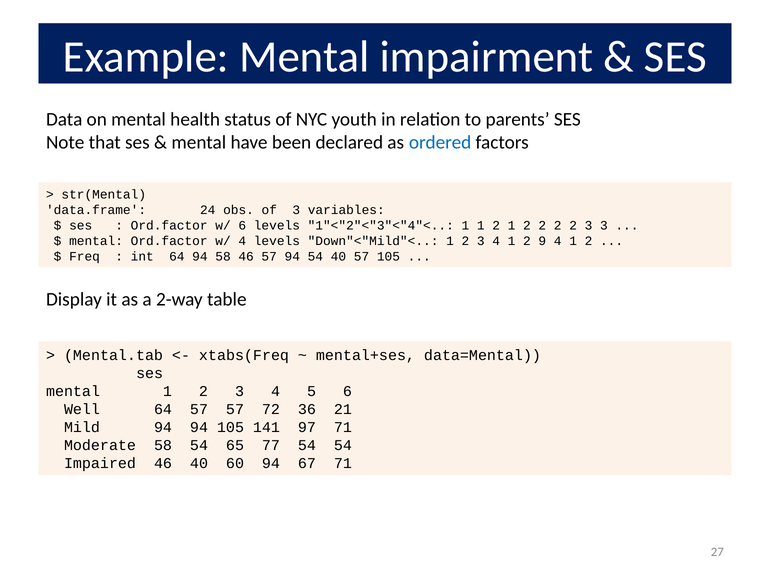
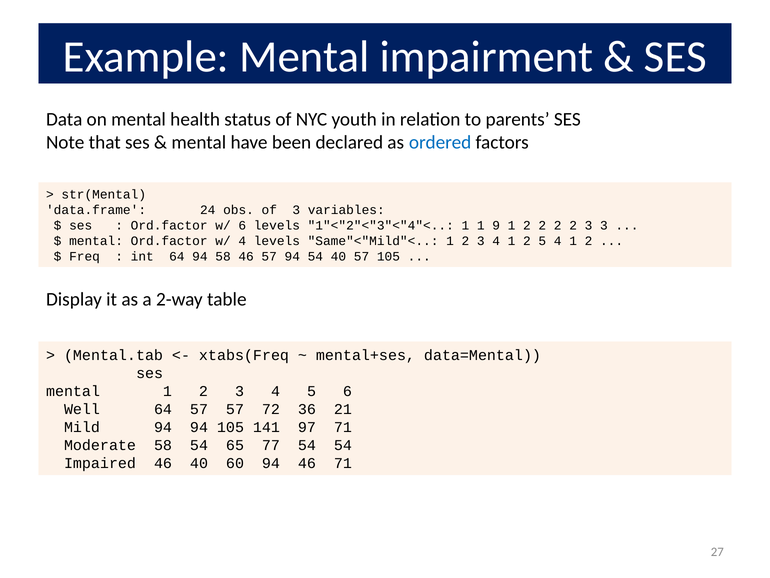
1 1 2: 2 -> 9
Down"<"Mild"<: Down"<"Mild"< -> Same"<"Mild"<
2 9: 9 -> 5
94 67: 67 -> 46
